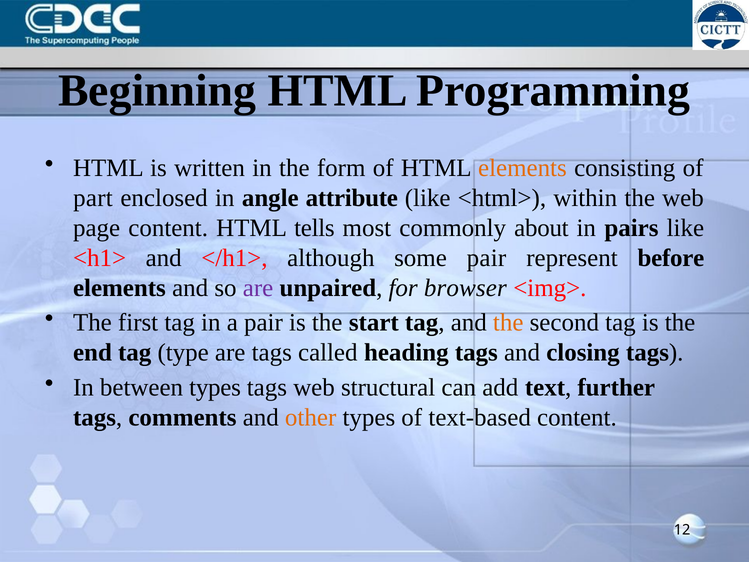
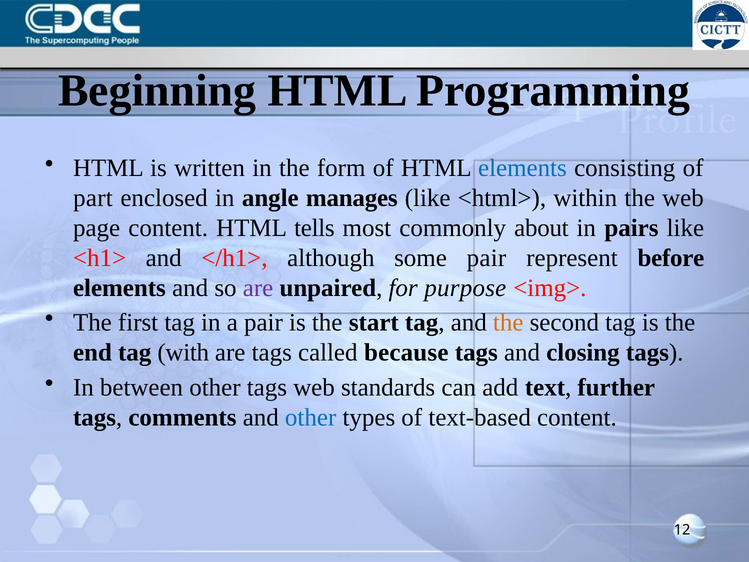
elements at (522, 168) colour: orange -> blue
attribute: attribute -> manages
browser: browser -> purpose
type: type -> with
heading: heading -> because
between types: types -> other
structural: structural -> standards
other at (311, 417) colour: orange -> blue
